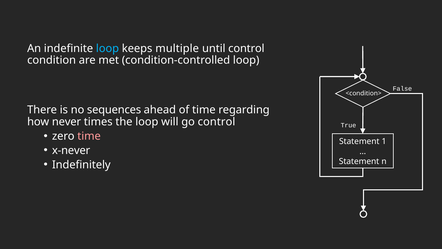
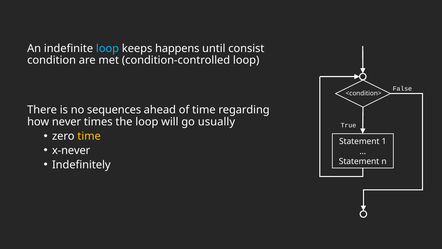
multiple: multiple -> happens
until control: control -> consist
go control: control -> usually
time at (89, 136) colour: pink -> yellow
